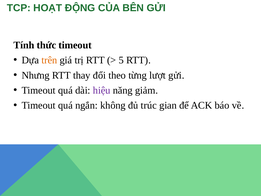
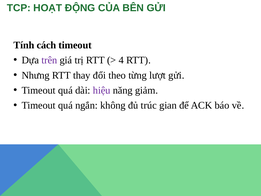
thức: thức -> cách
trên colour: orange -> purple
5: 5 -> 4
